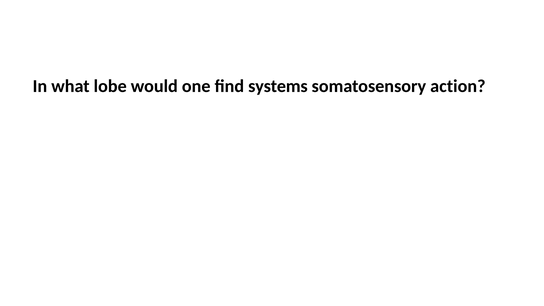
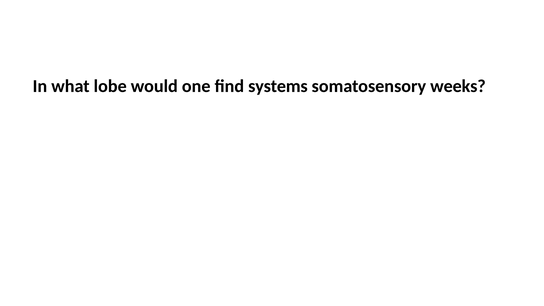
action: action -> weeks
